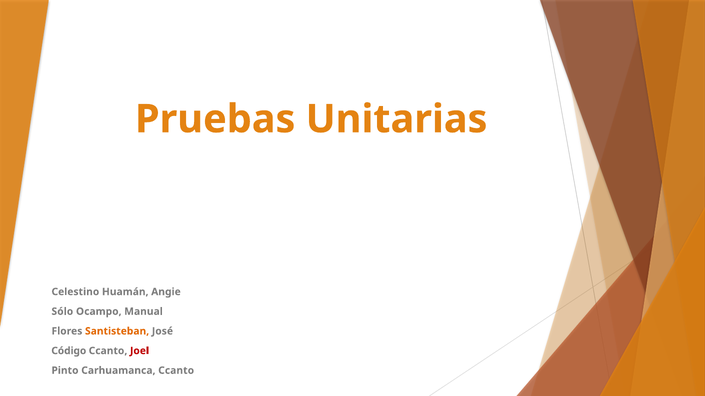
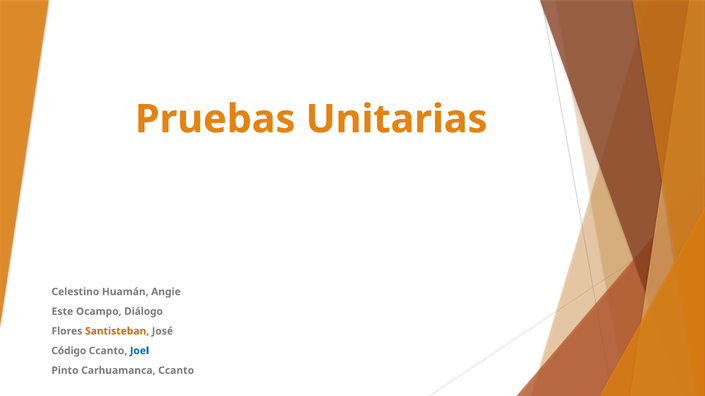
Sólo: Sólo -> Este
Manual: Manual -> Diálogo
Joel colour: red -> blue
